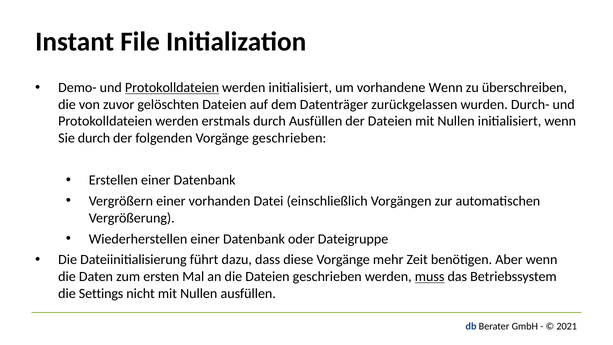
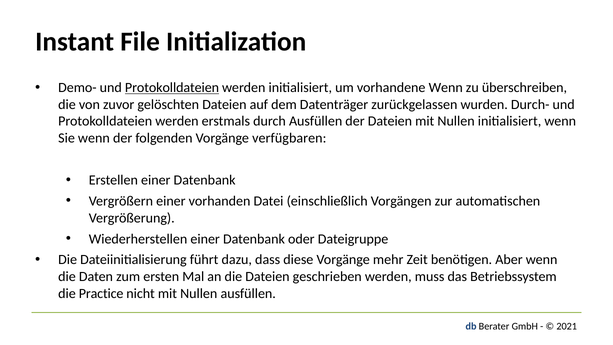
Sie durch: durch -> wenn
Vorgänge geschrieben: geschrieben -> verfügbaren
muss underline: present -> none
Settings: Settings -> Practice
